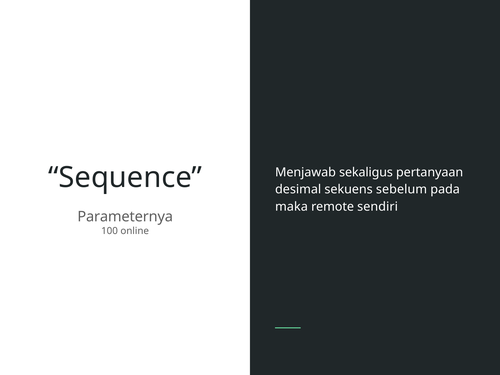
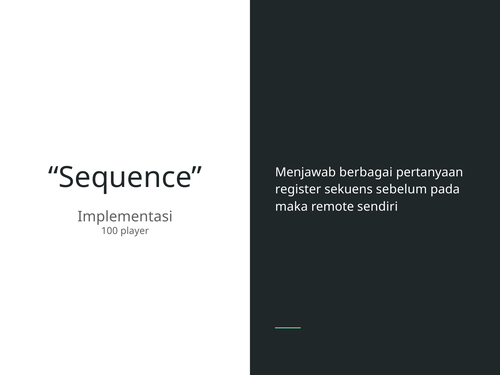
sekaligus: sekaligus -> berbagai
desimal: desimal -> register
Parameternya: Parameternya -> Implementasi
online: online -> player
